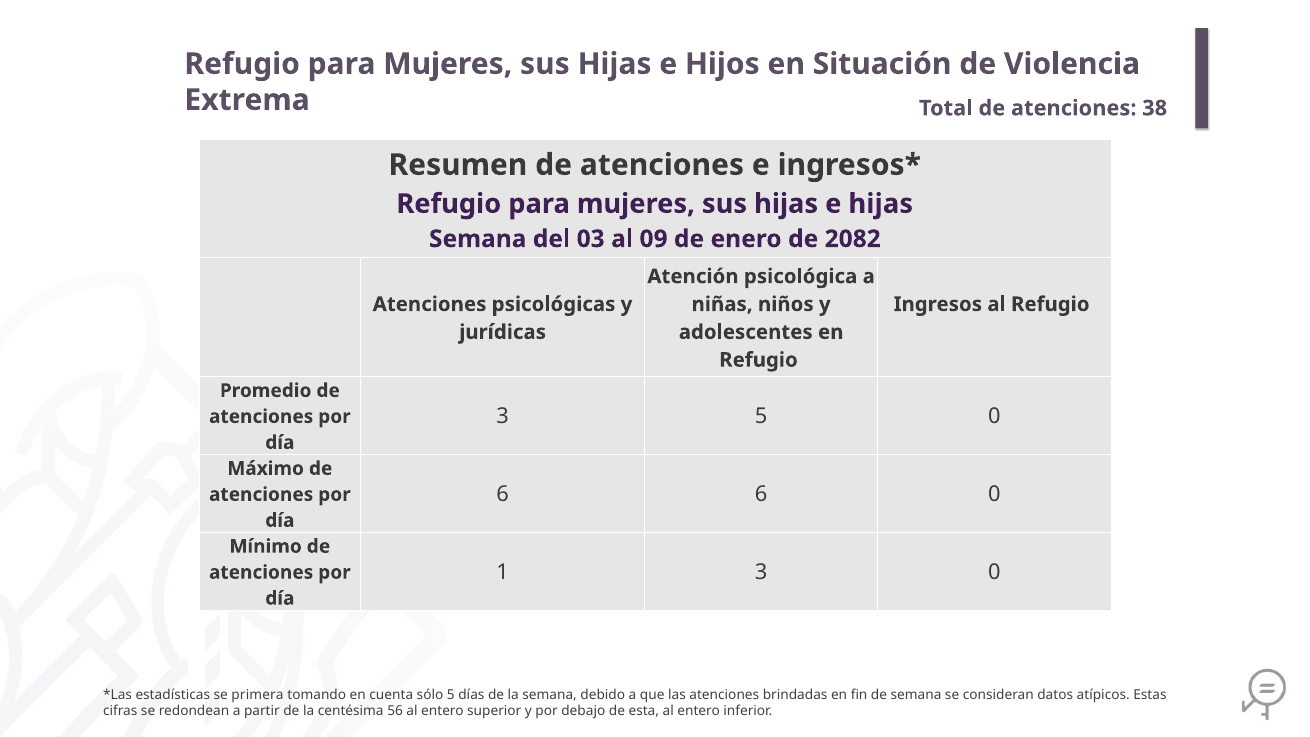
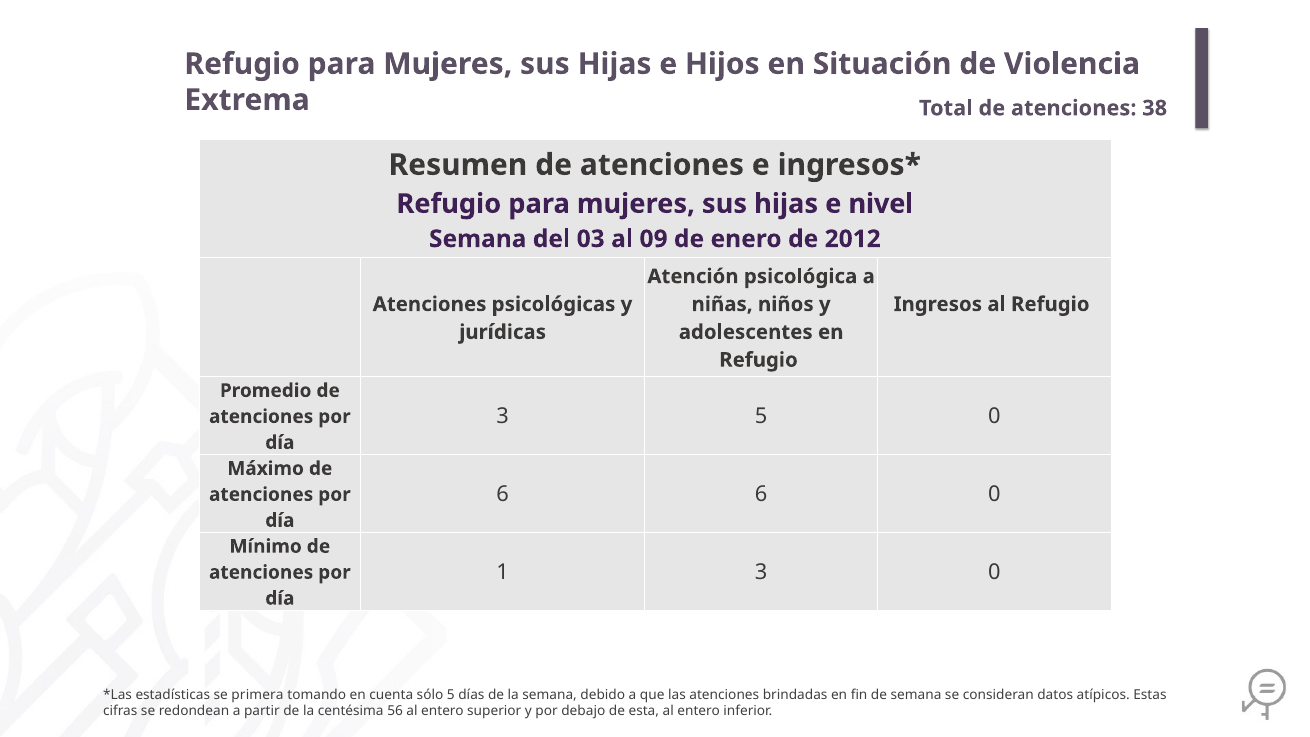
e hijas: hijas -> nivel
2082: 2082 -> 2012
